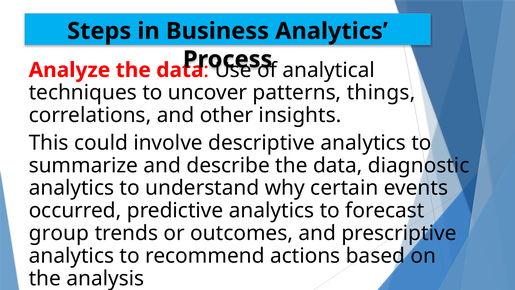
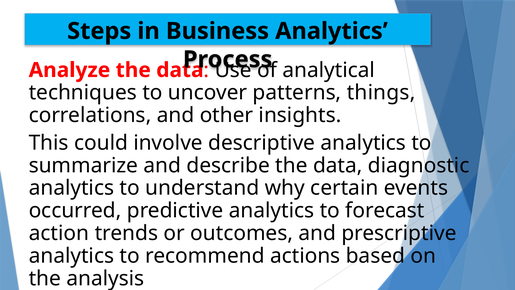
group: group -> action
